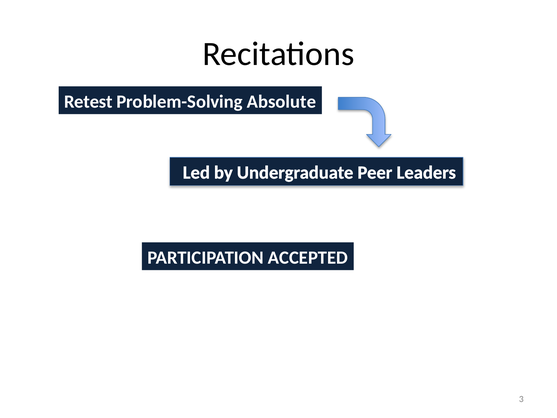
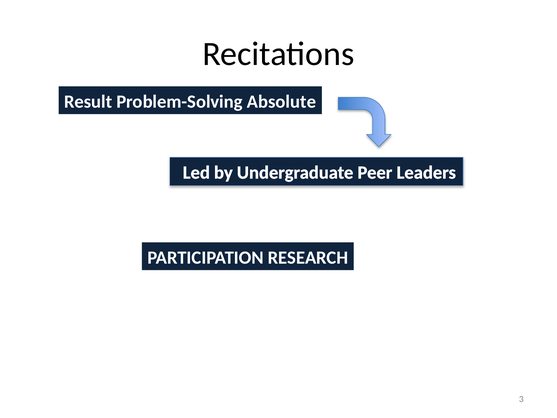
Retest: Retest -> Result
ACCEPTED: ACCEPTED -> RESEARCH
